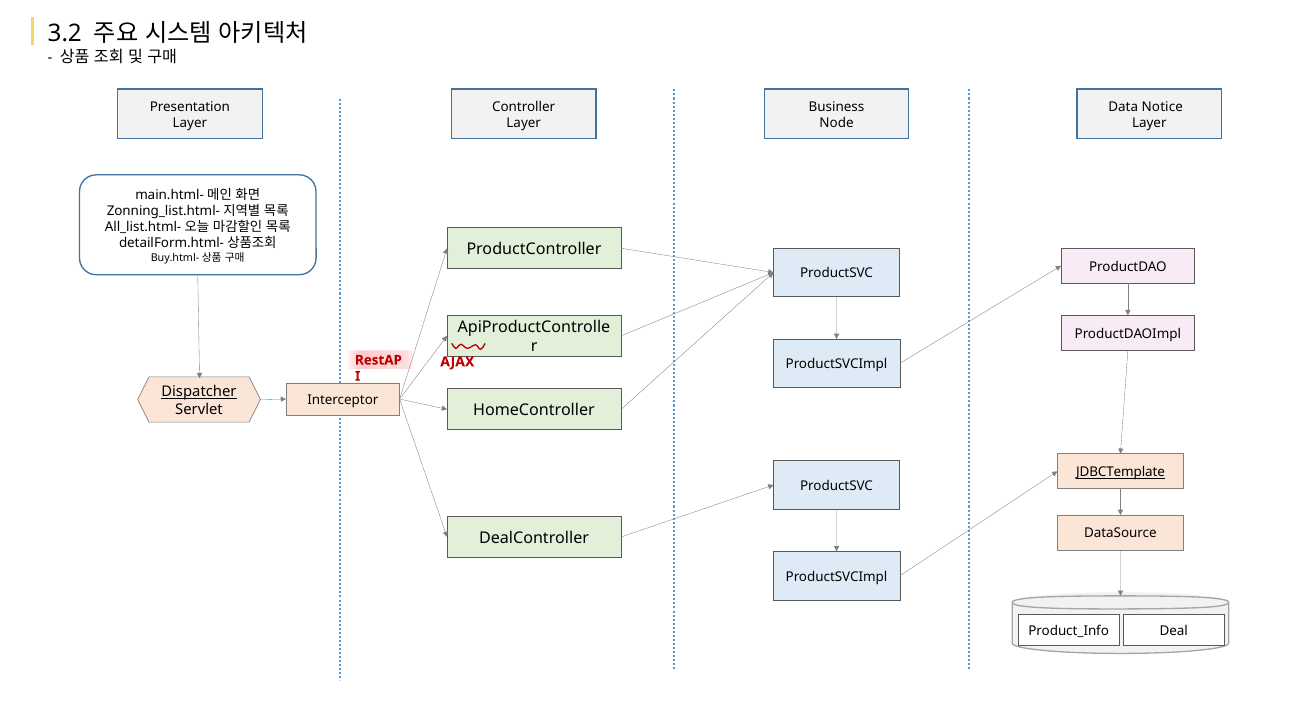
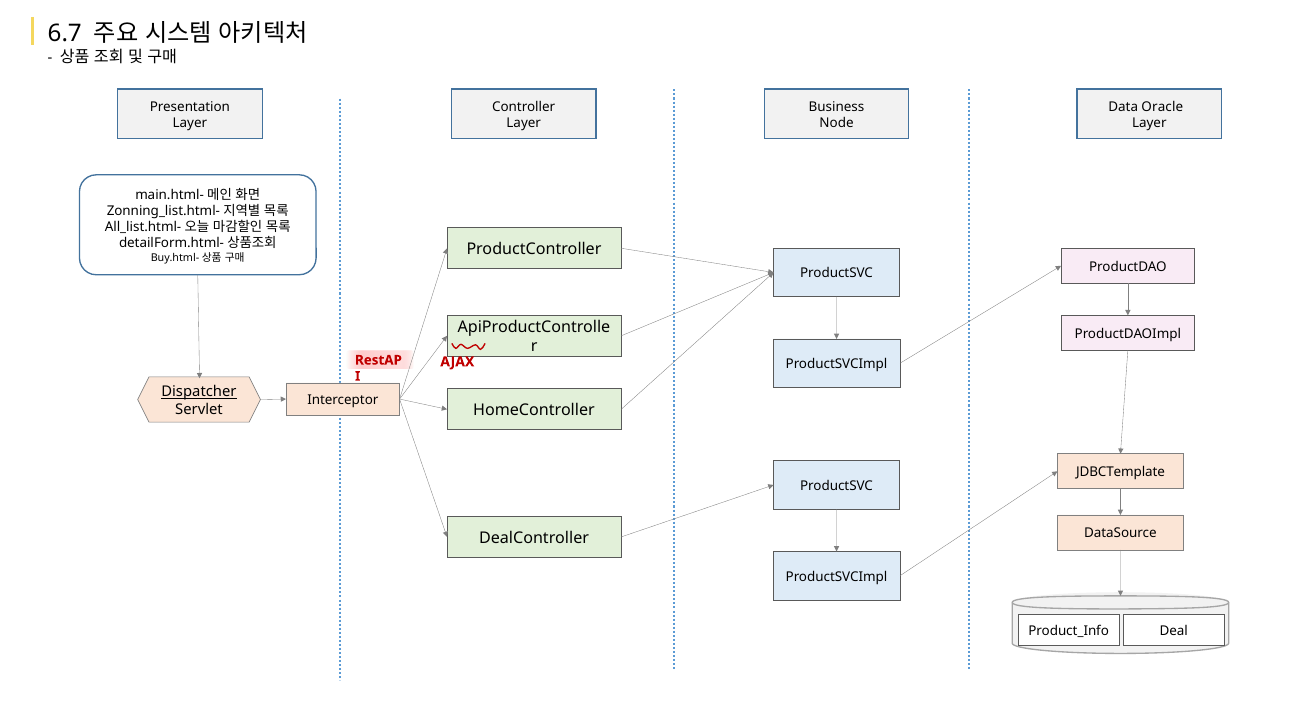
3.2: 3.2 -> 6.7
Notice: Notice -> Oracle
JDBCTemplate underline: present -> none
